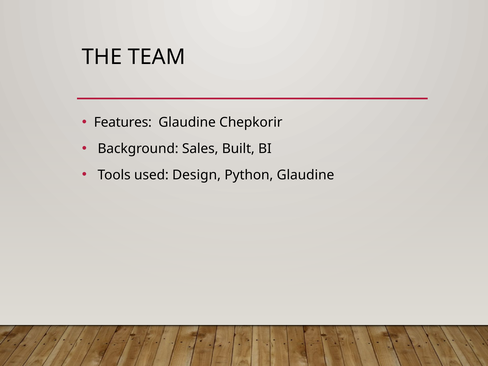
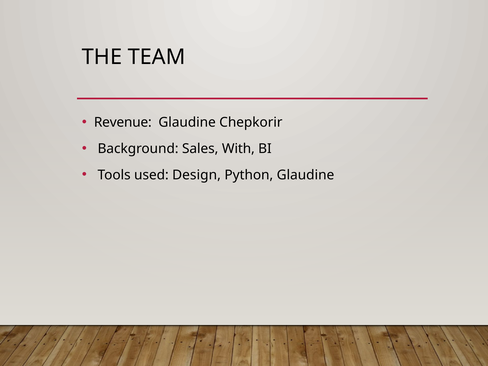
Features: Features -> Revenue
Built: Built -> With
